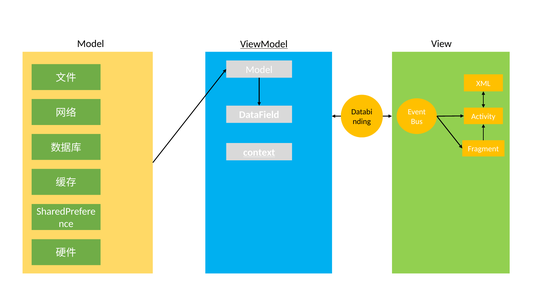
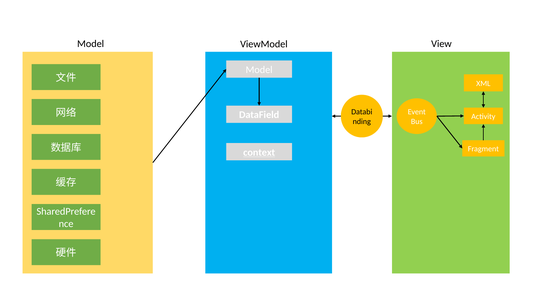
ViewModel underline: present -> none
